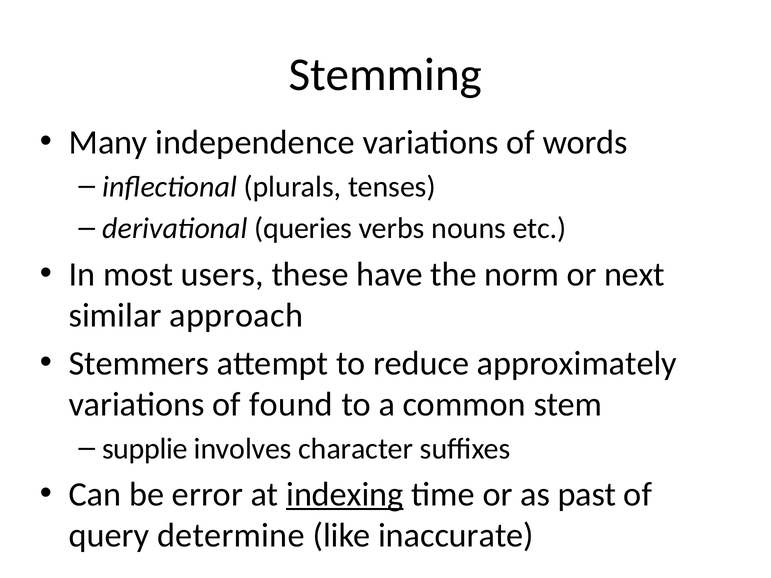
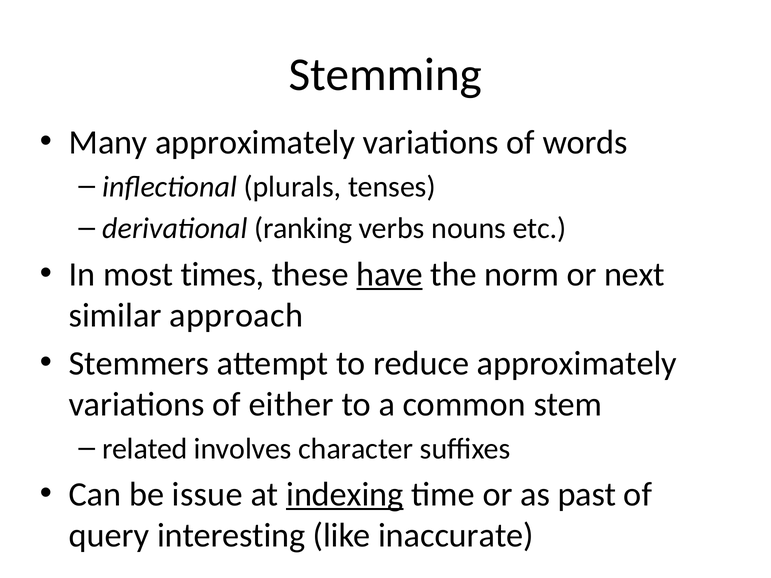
Many independence: independence -> approximately
queries: queries -> ranking
users: users -> times
have underline: none -> present
found: found -> either
supplie: supplie -> related
error: error -> issue
determine: determine -> interesting
